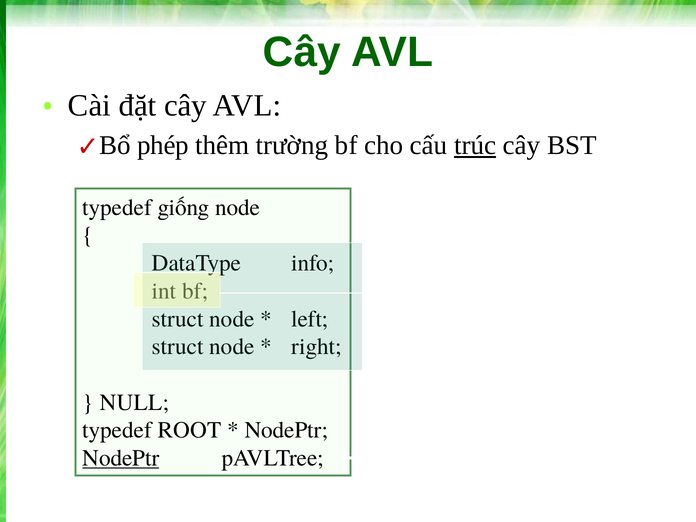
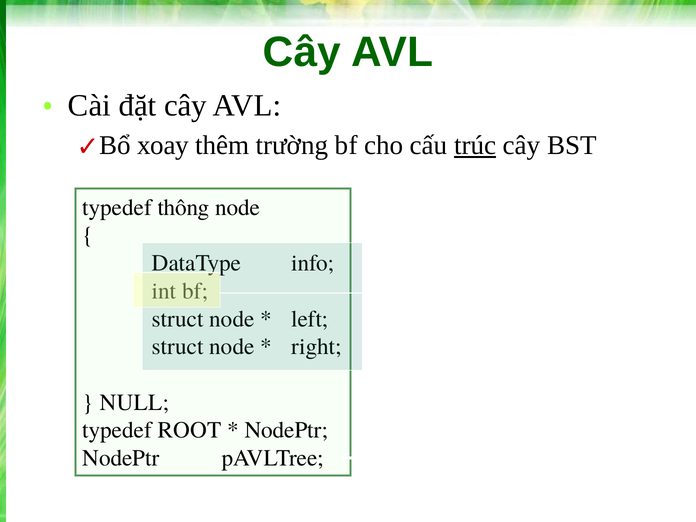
phép: phép -> xoay
giống: giống -> thông
NodePtr at (121, 458) underline: present -> none
